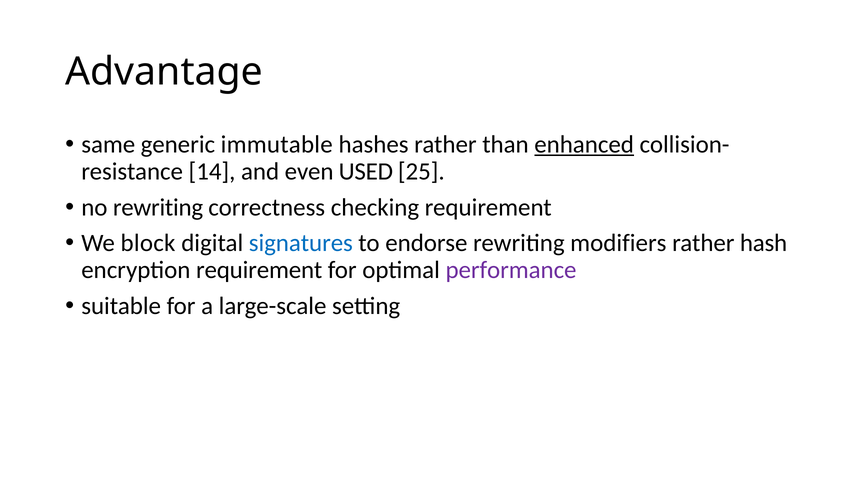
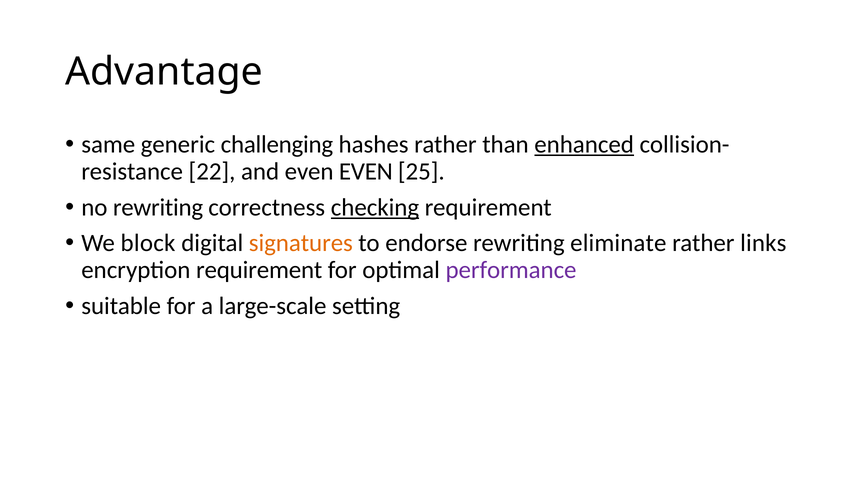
immutable: immutable -> challenging
14: 14 -> 22
even USED: USED -> EVEN
checking underline: none -> present
signatures colour: blue -> orange
modifiers: modifiers -> eliminate
hash: hash -> links
